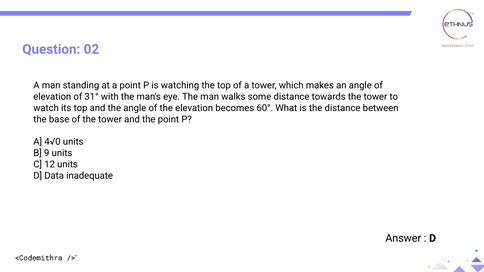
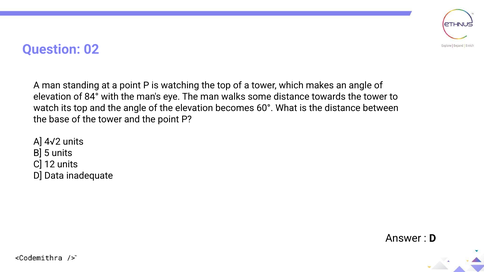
31°: 31° -> 84°
4√0: 4√0 -> 4√2
9: 9 -> 5
